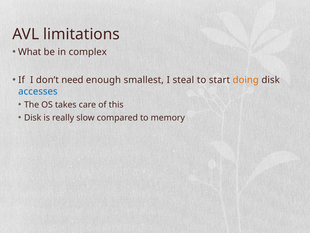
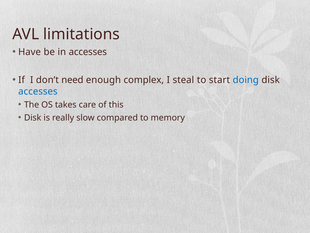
What: What -> Have
in complex: complex -> accesses
smallest: smallest -> complex
doing colour: orange -> blue
